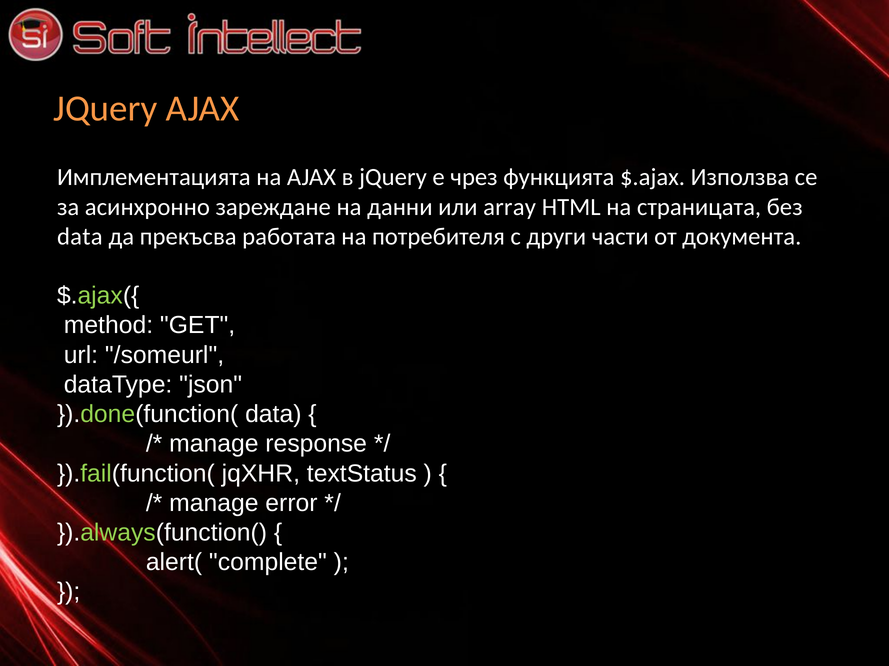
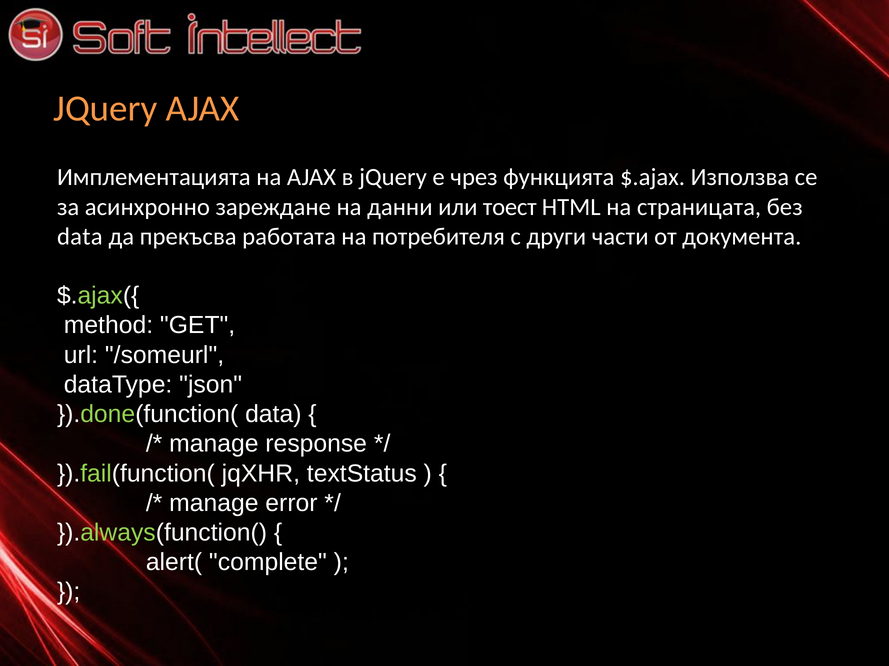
array: array -> тоест
